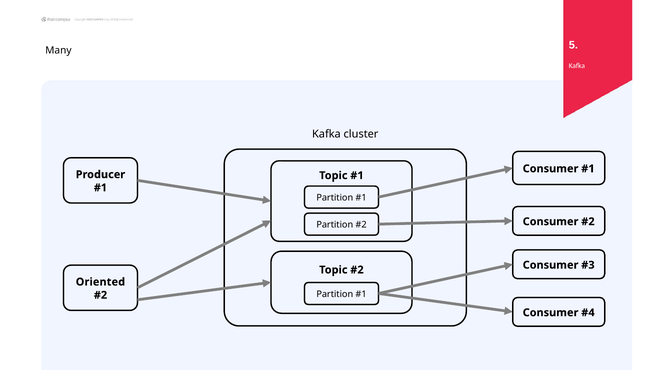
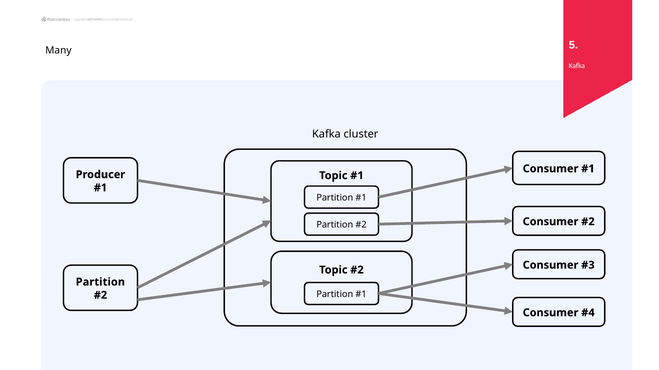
Oriented at (100, 282): Oriented -> Partition
